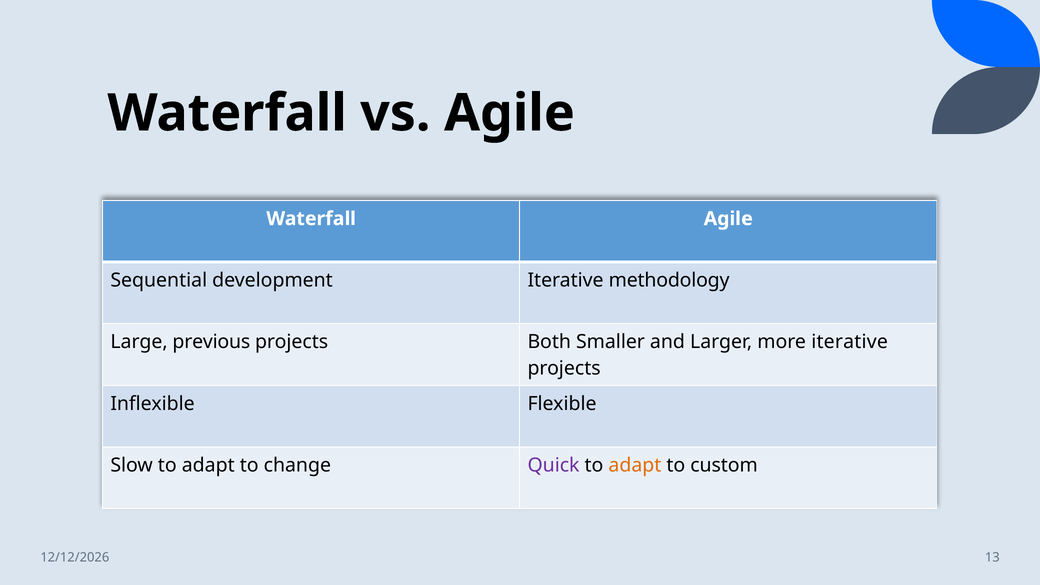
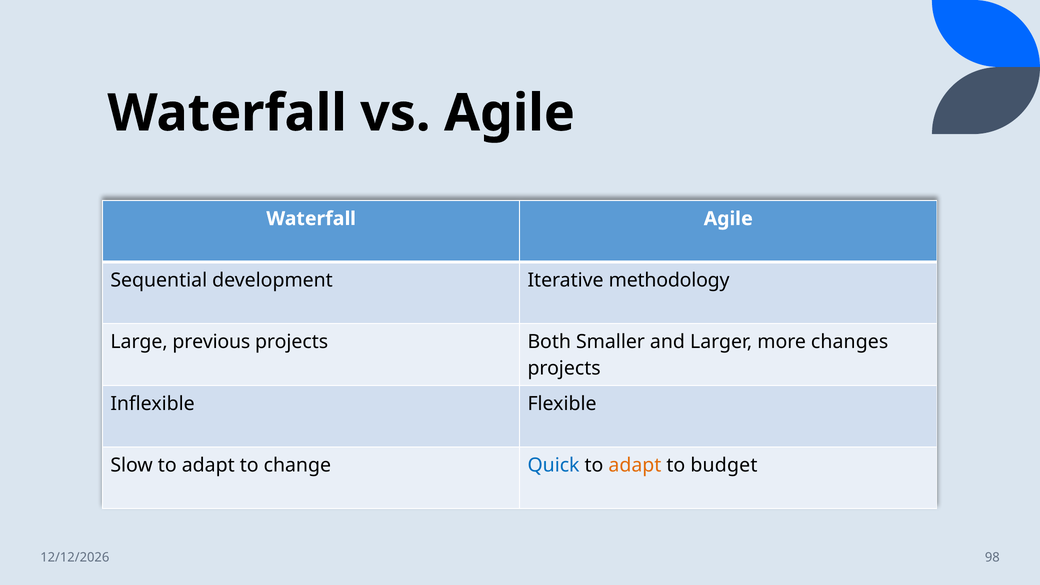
more iterative: iterative -> changes
Quick colour: purple -> blue
custom: custom -> budget
13: 13 -> 98
